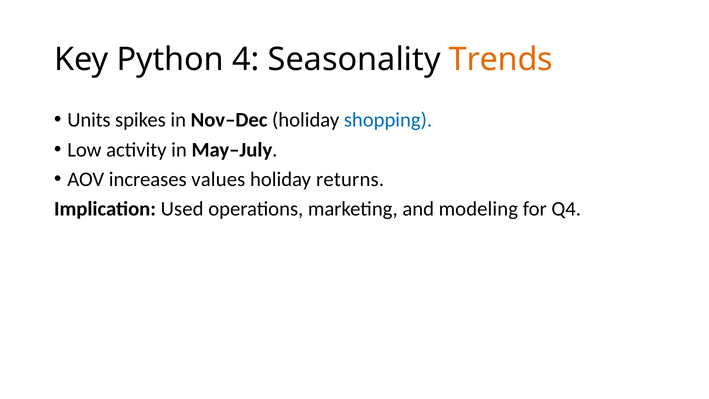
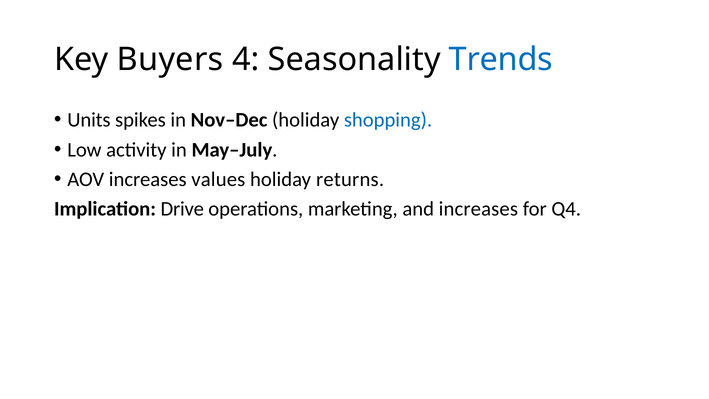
Python: Python -> Buyers
Trends colour: orange -> blue
Used: Used -> Drive
and modeling: modeling -> increases
